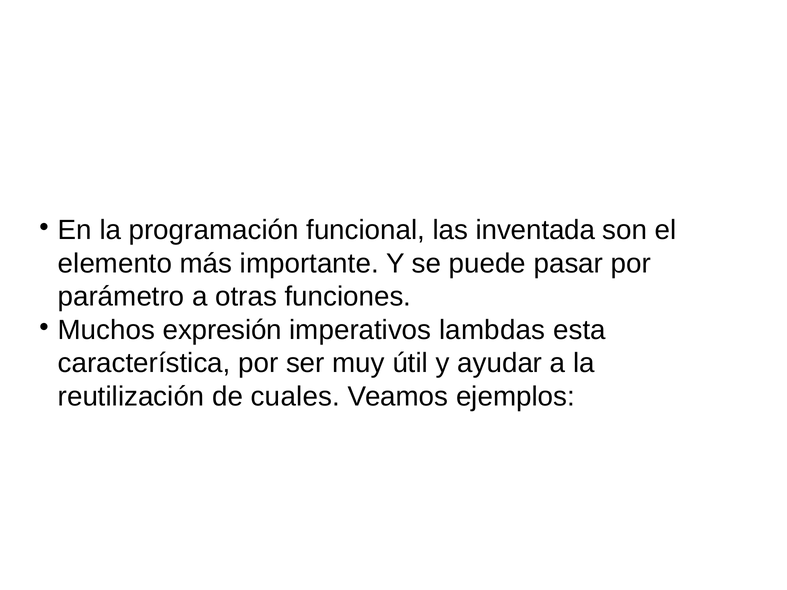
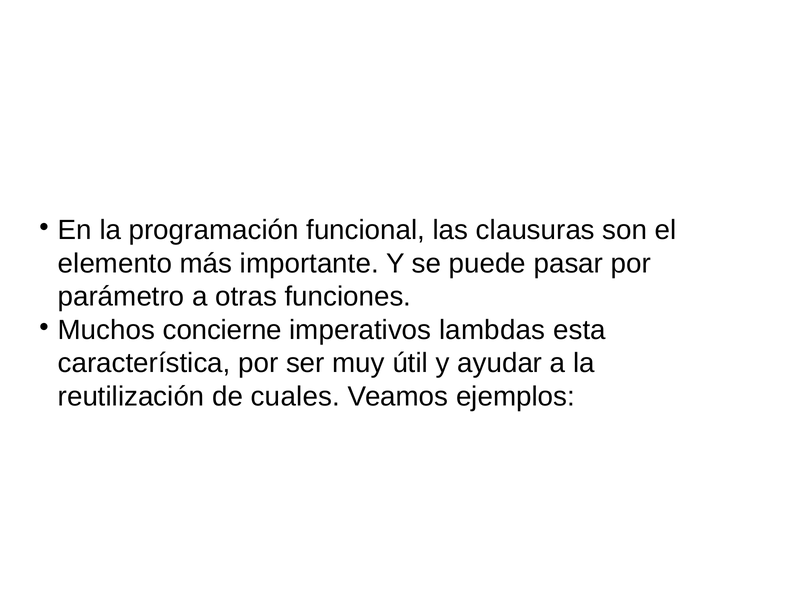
inventada: inventada -> clausuras
expresión: expresión -> concierne
